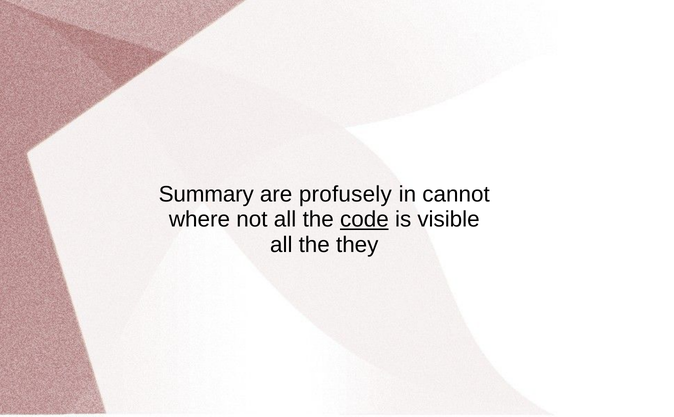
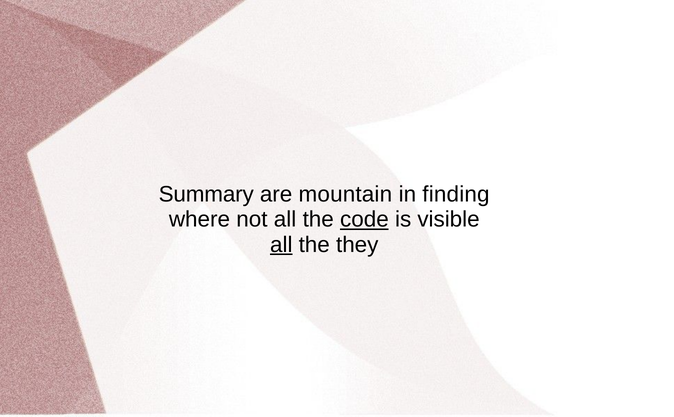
profusely: profusely -> mountain
cannot: cannot -> finding
all at (281, 245) underline: none -> present
